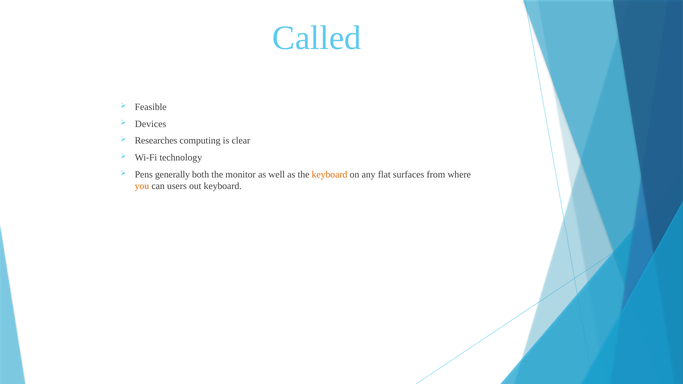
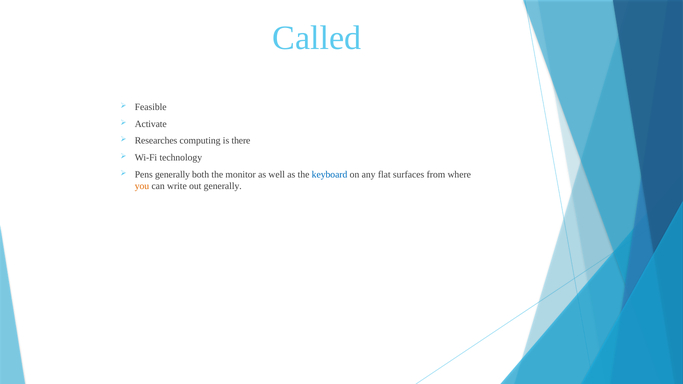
Devices: Devices -> Activate
clear: clear -> there
keyboard at (330, 175) colour: orange -> blue
users: users -> write
out keyboard: keyboard -> generally
